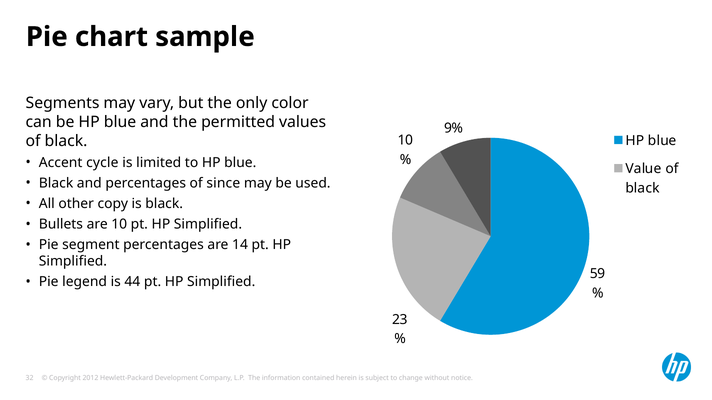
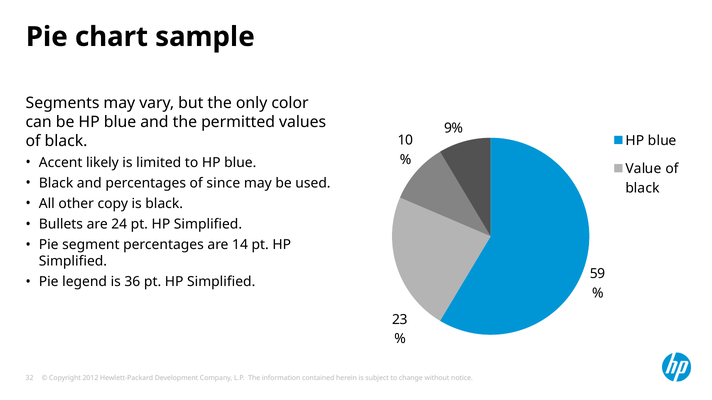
cycle: cycle -> likely
are 10: 10 -> 24
44: 44 -> 36
